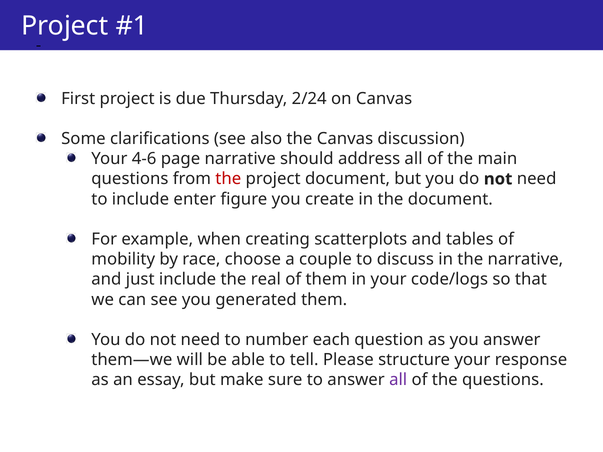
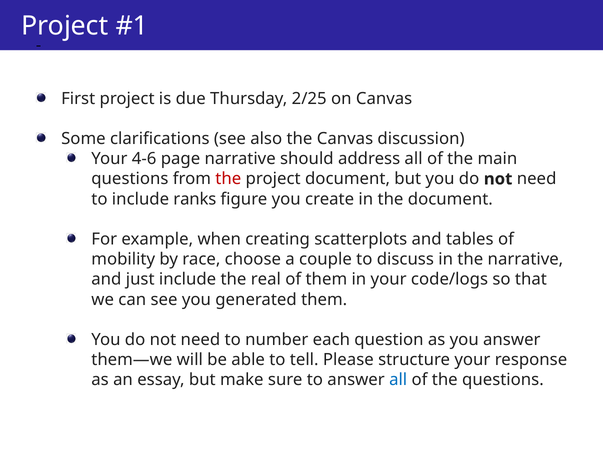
2/24: 2/24 -> 2/25
enter: enter -> ranks
all at (398, 380) colour: purple -> blue
